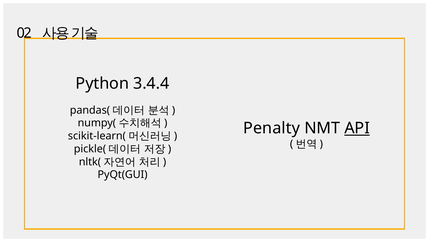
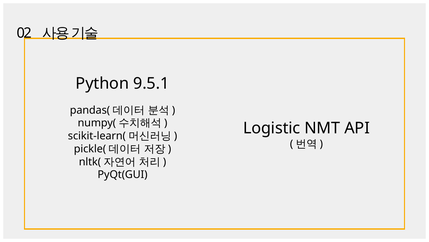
3.4.4: 3.4.4 -> 9.5.1
Penalty: Penalty -> Logistic
API underline: present -> none
